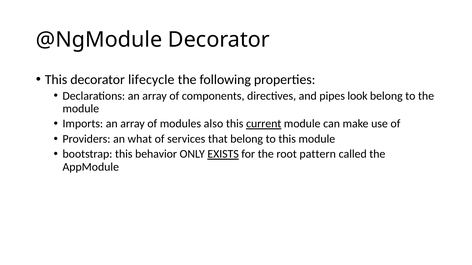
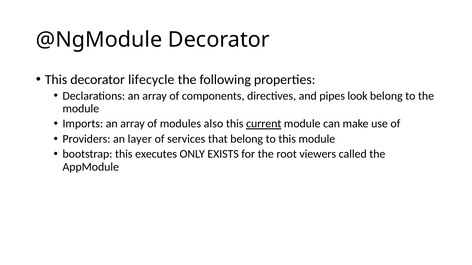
what: what -> layer
behavior: behavior -> executes
EXISTS underline: present -> none
pattern: pattern -> viewers
